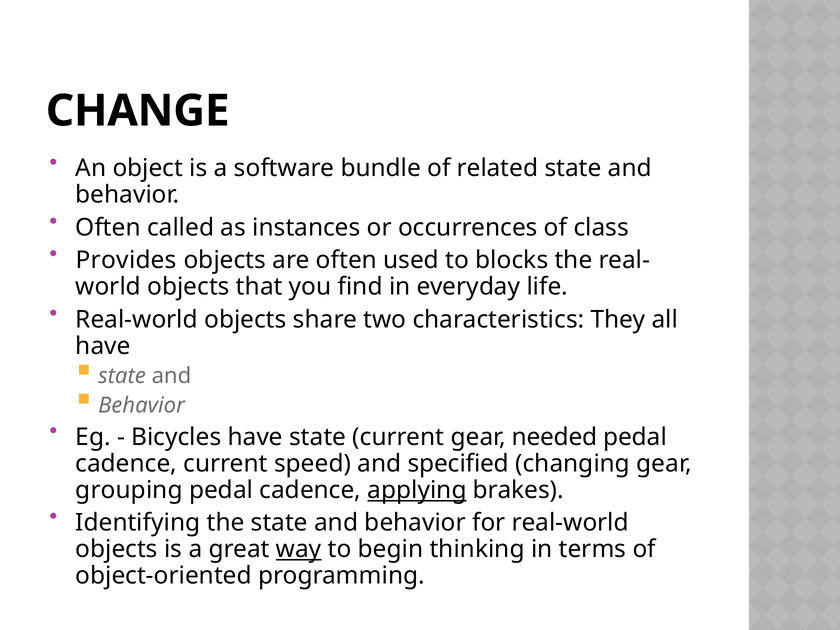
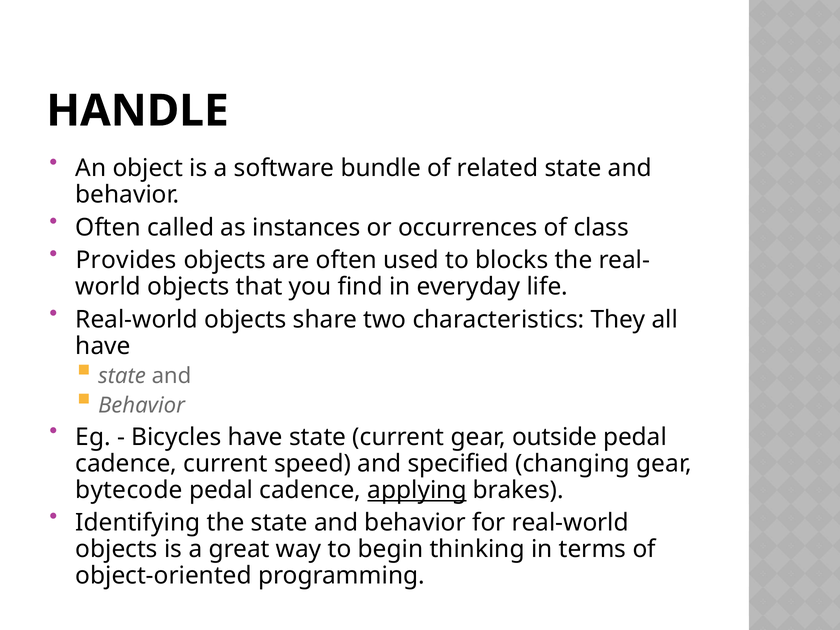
CHANGE: CHANGE -> HANDLE
needed: needed -> outside
grouping: grouping -> bytecode
way underline: present -> none
